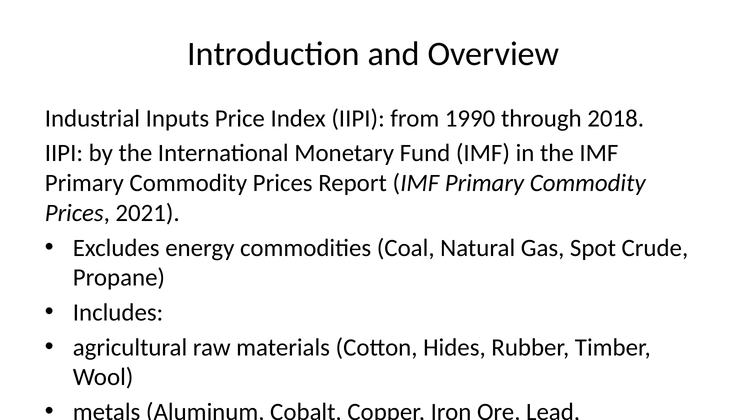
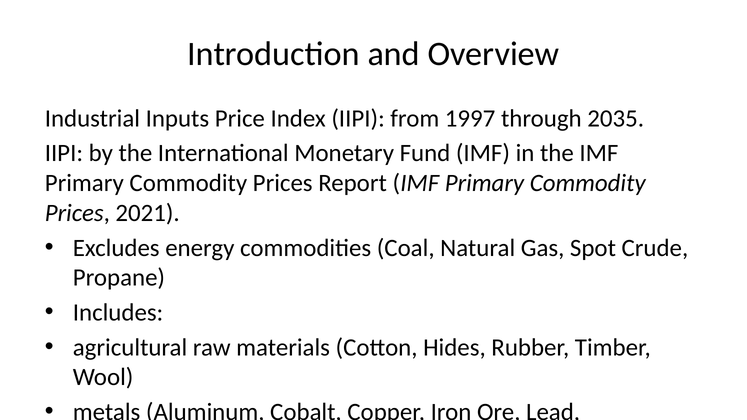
1990: 1990 -> 1997
2018: 2018 -> 2035
